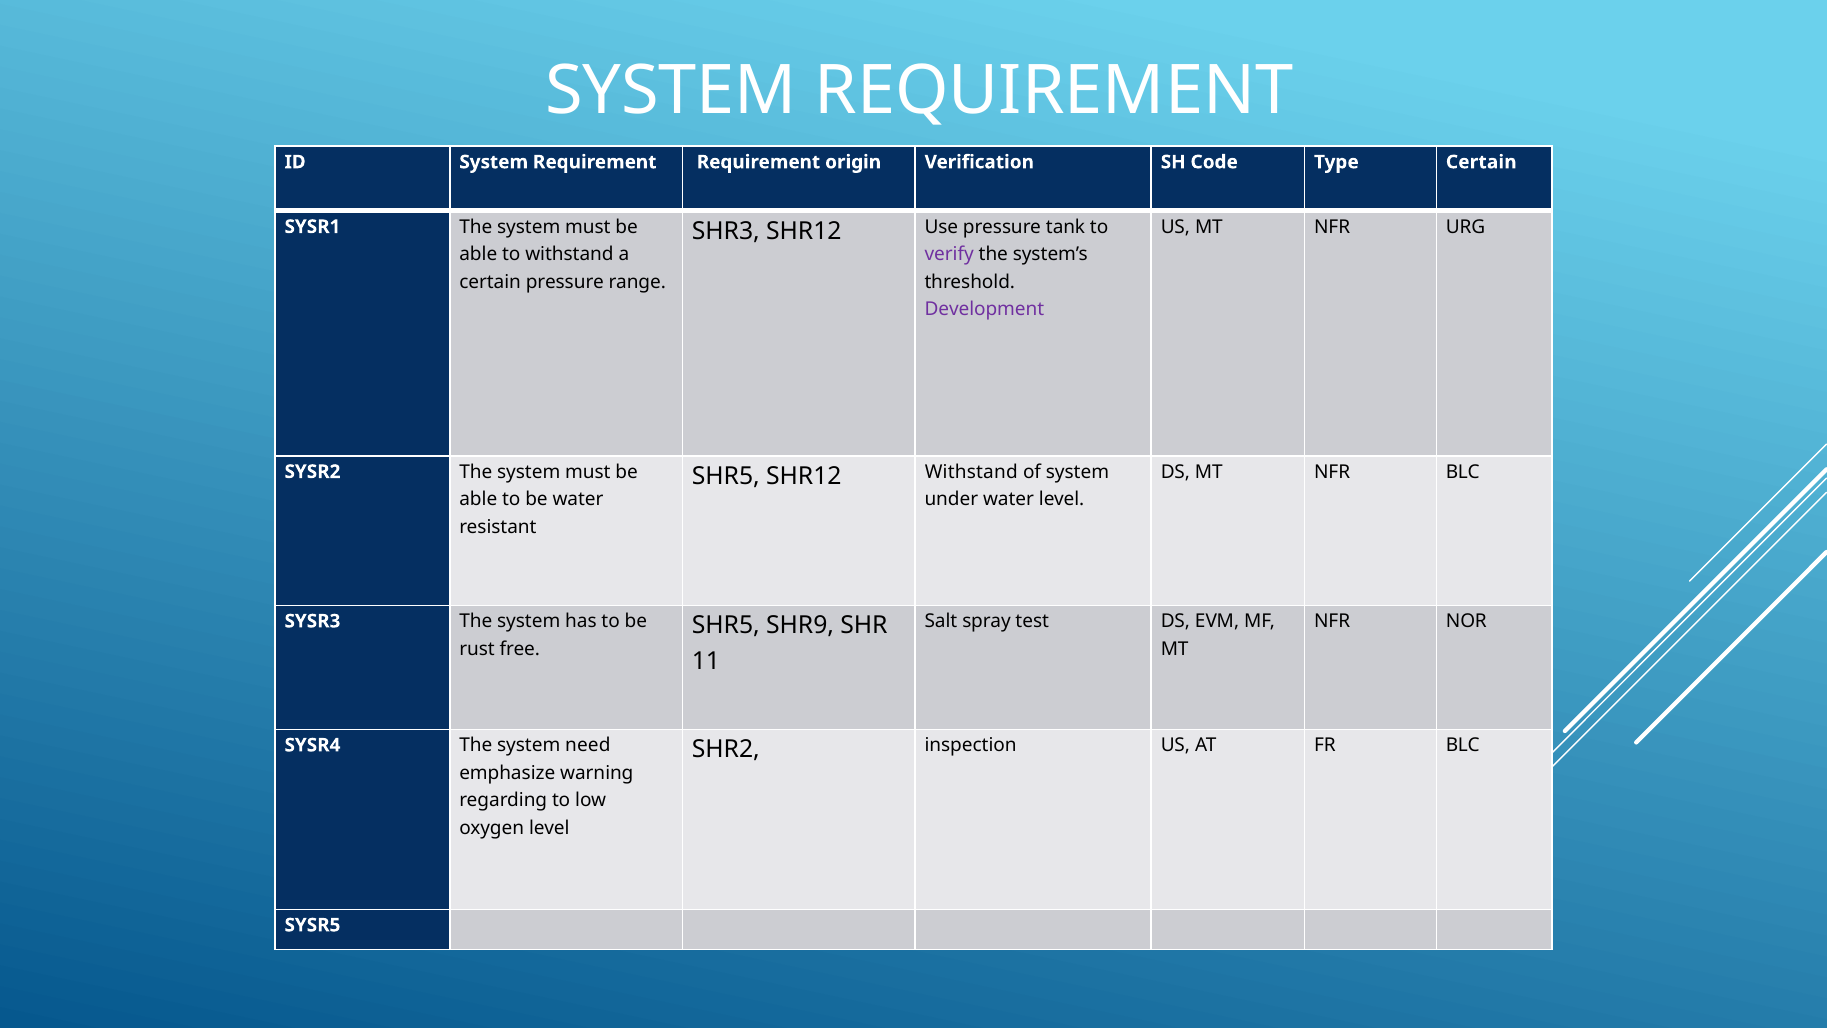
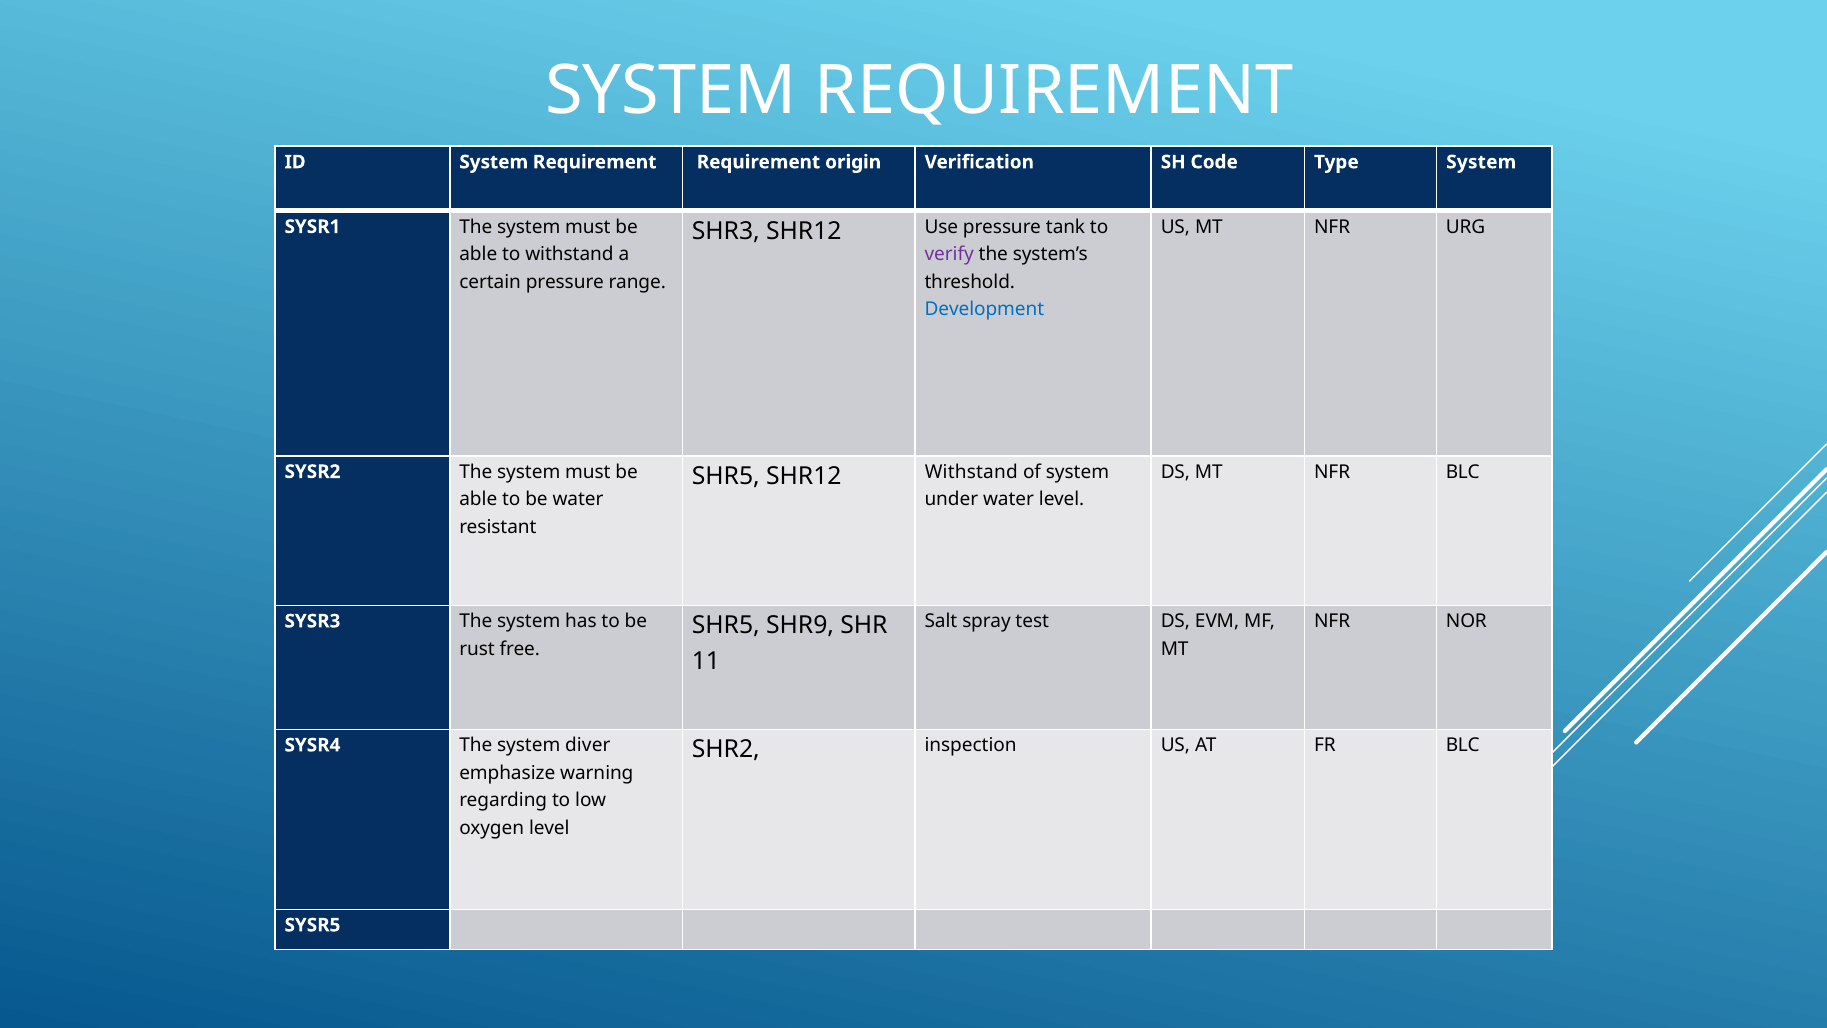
Type Certain: Certain -> System
Development colour: purple -> blue
need: need -> diver
